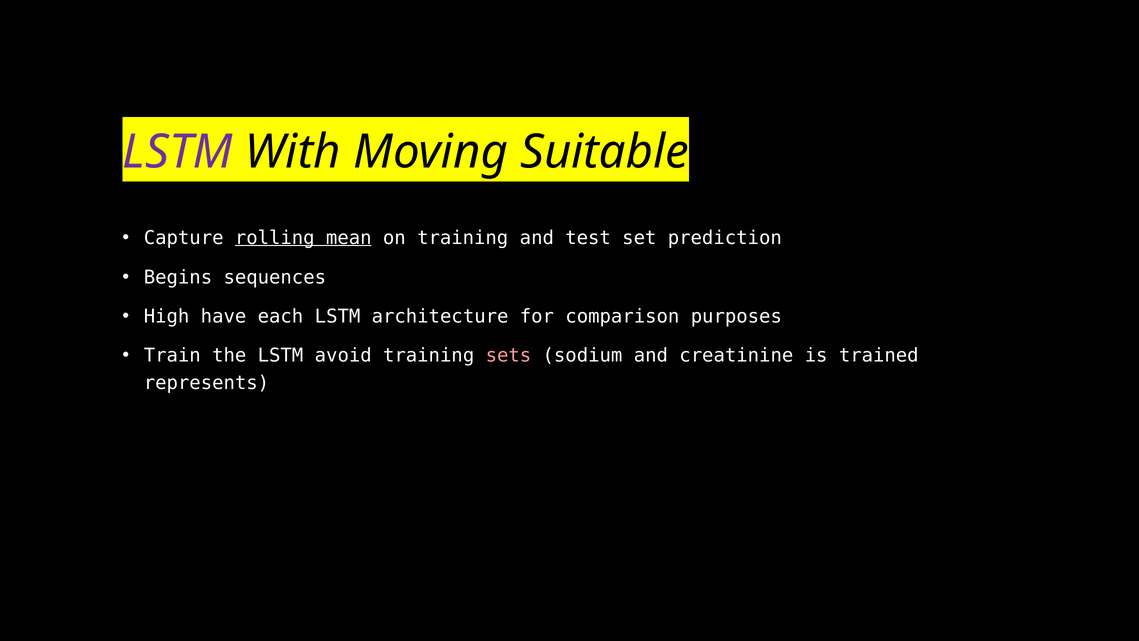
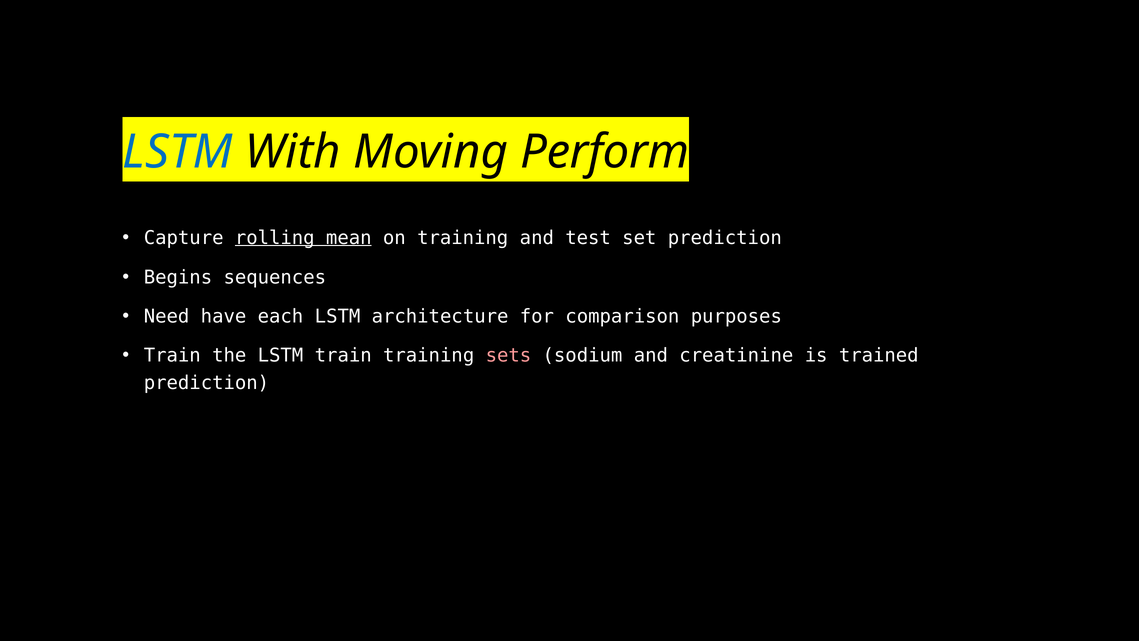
LSTM at (178, 152) colour: purple -> blue
Suitable: Suitable -> Perform
High: High -> Need
LSTM avoid: avoid -> train
represents at (206, 383): represents -> prediction
